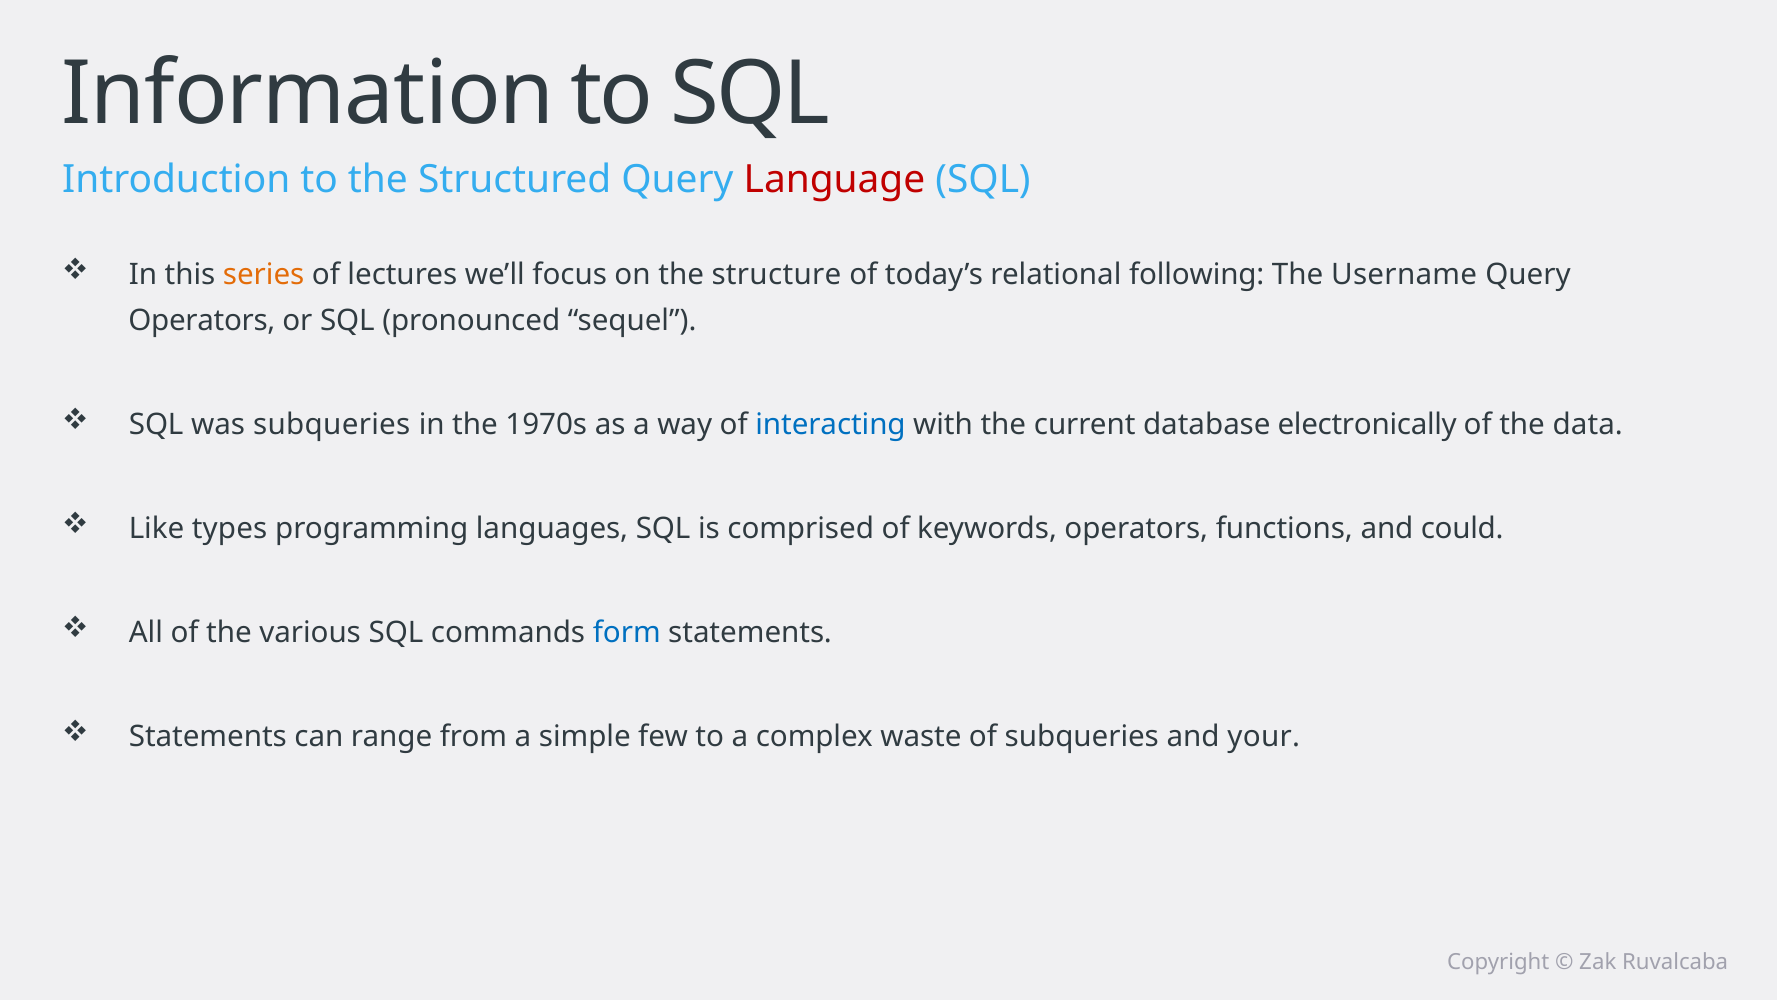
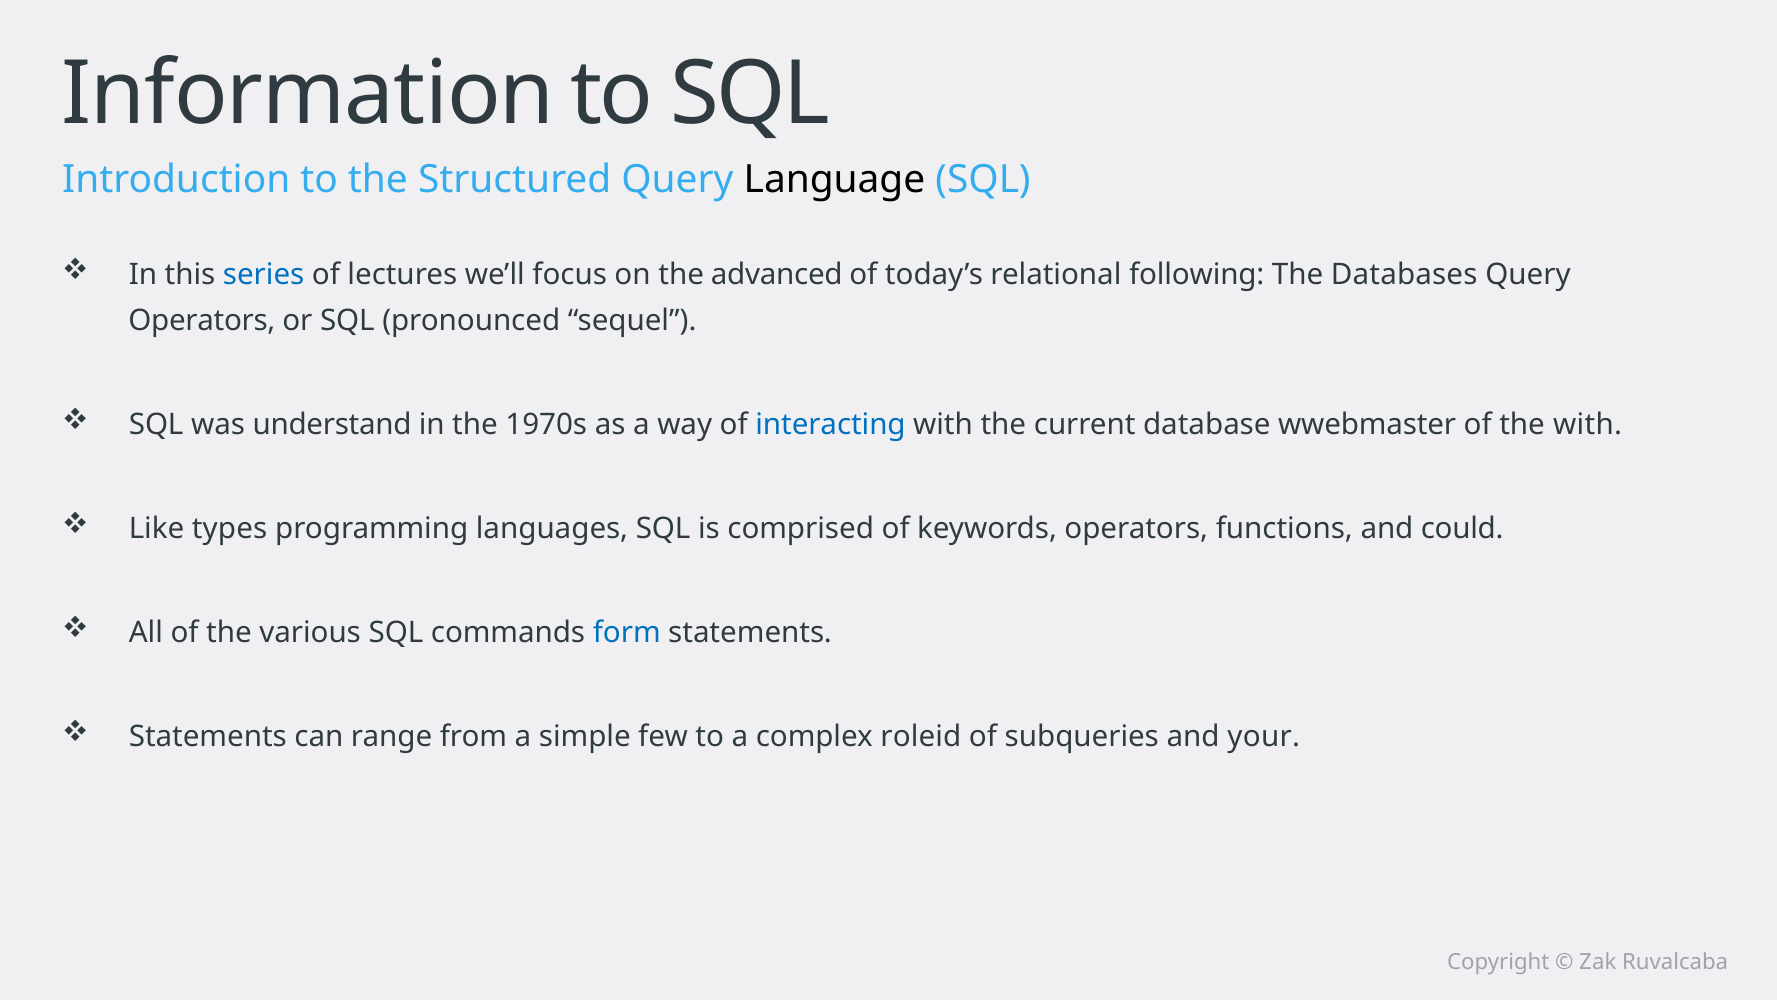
Language colour: red -> black
series colour: orange -> blue
structure: structure -> advanced
Username: Username -> Databases
was subqueries: subqueries -> understand
electronically: electronically -> wwebmaster
the data: data -> with
waste: waste -> roleid
